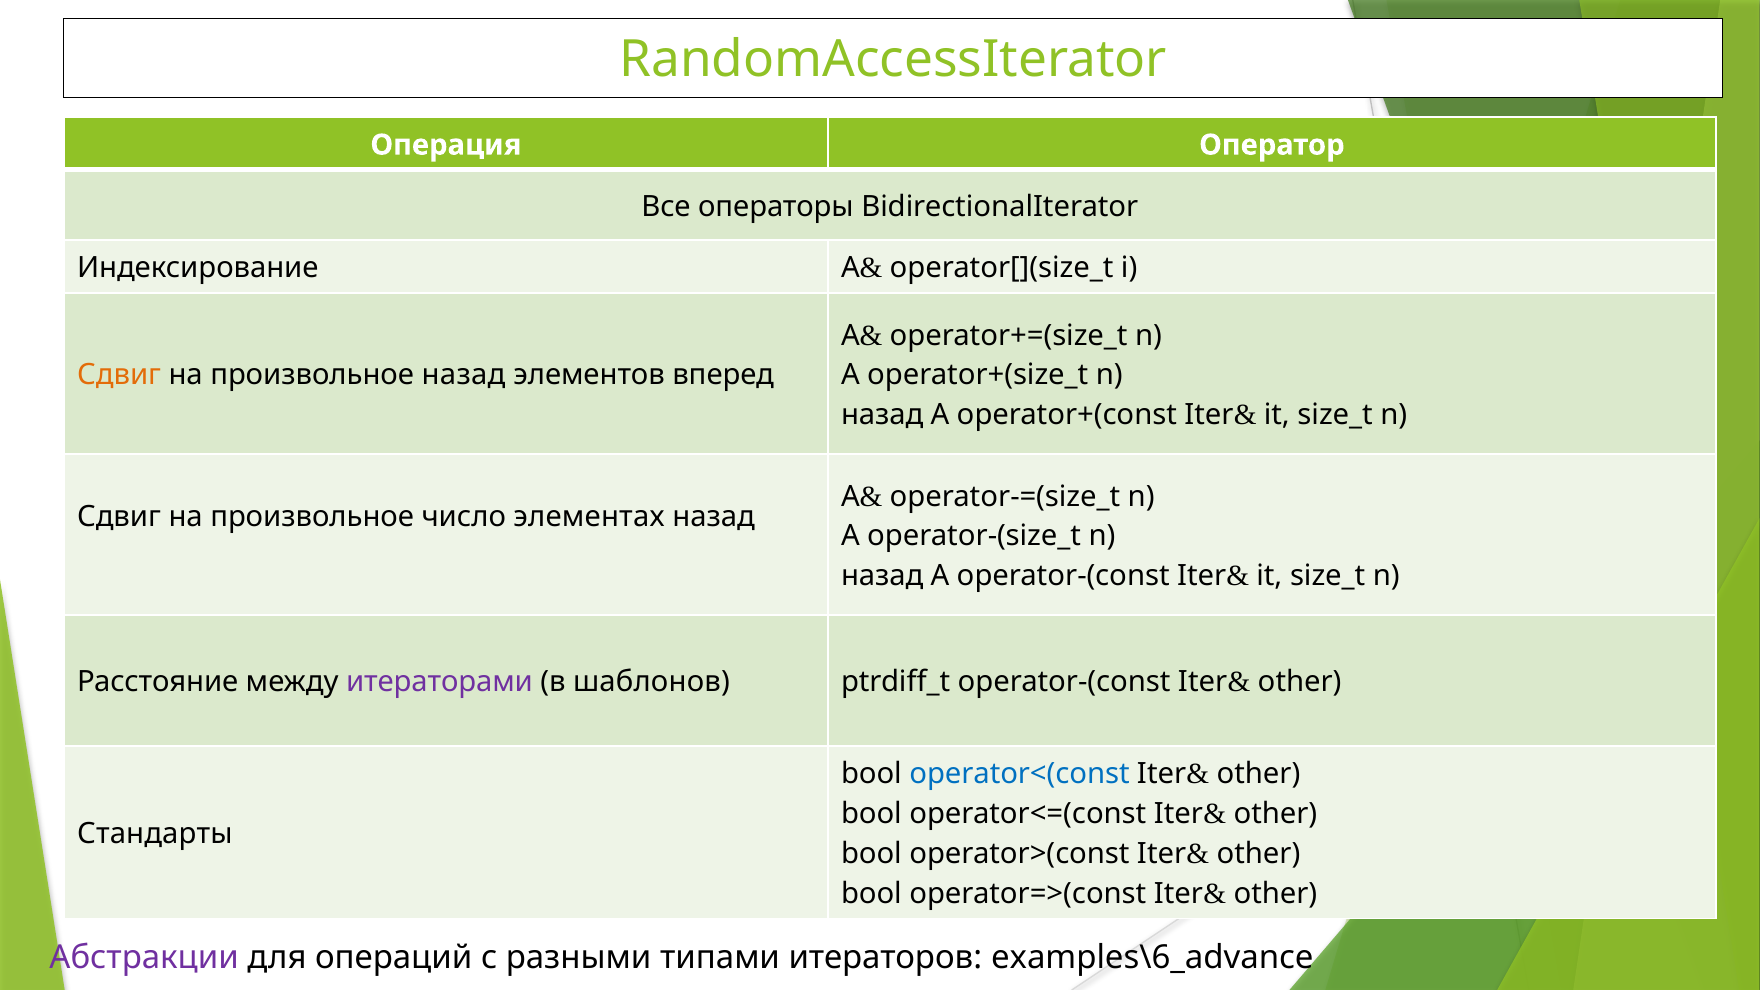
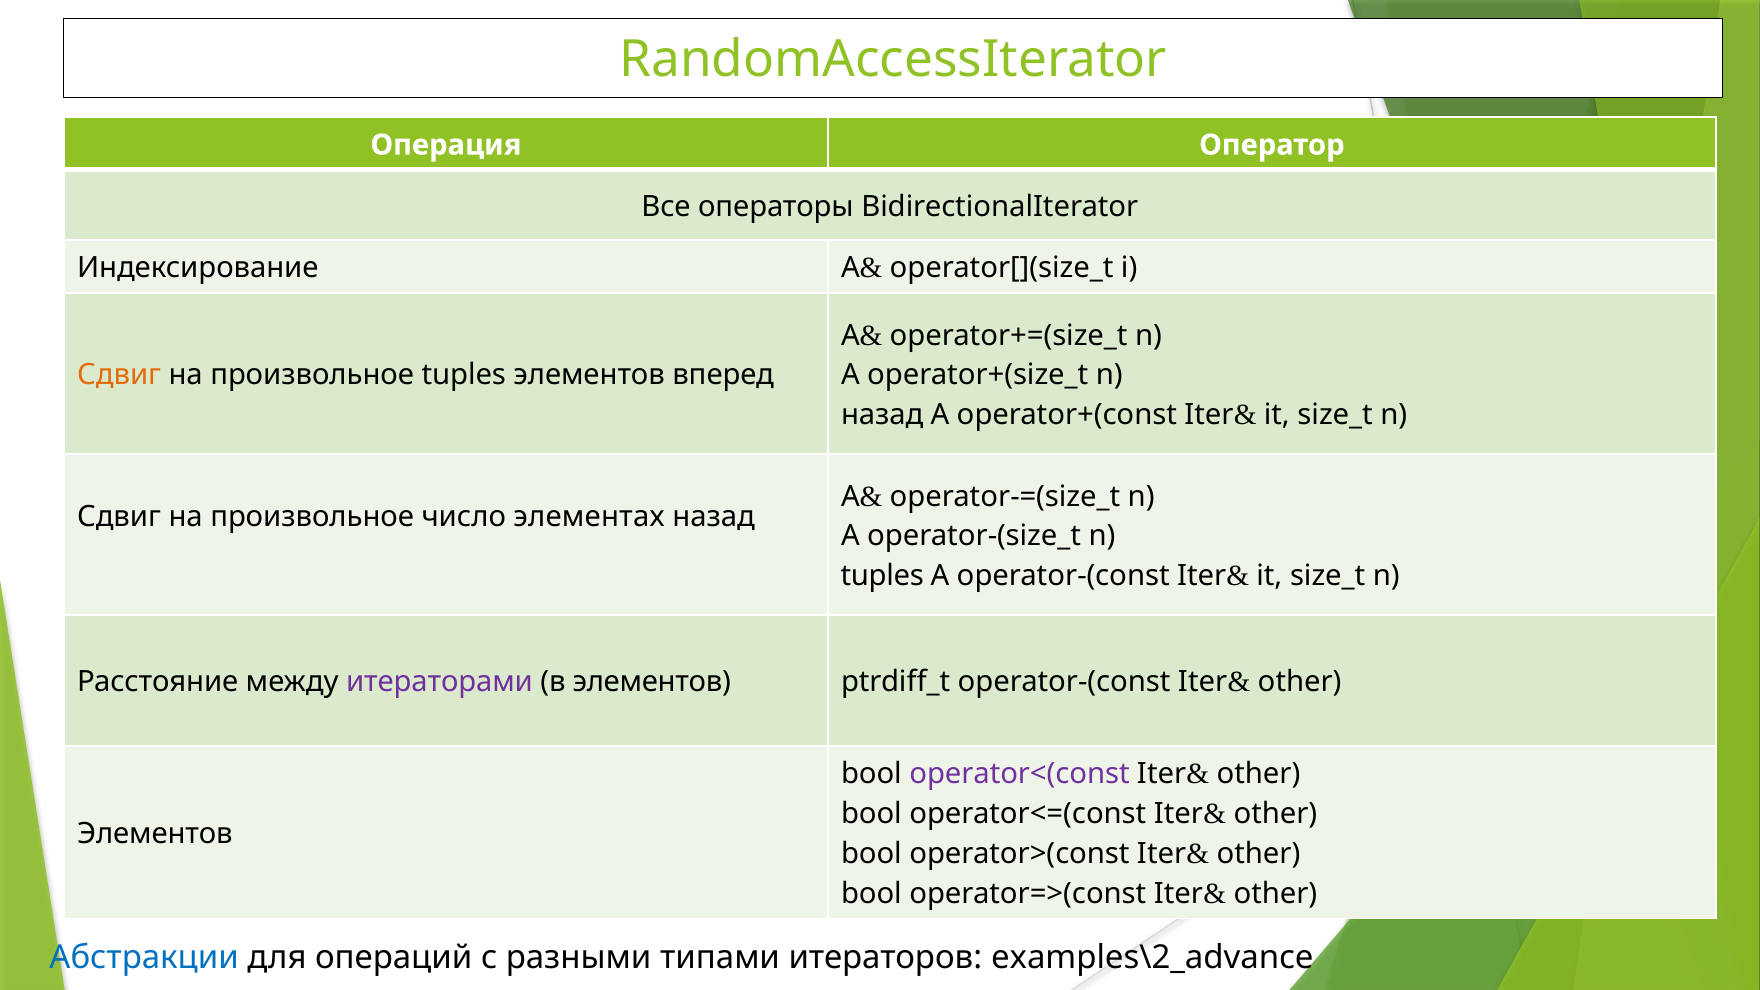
произвольное назад: назад -> tuples
назад at (882, 576): назад -> tuples
в шаблонов: шаблонов -> элементов
operator<(const colour: blue -> purple
Стандарты at (155, 834): Стандарты -> Элементов
Абстракции colour: purple -> blue
examples\6_advance: examples\6_advance -> examples\2_advance
